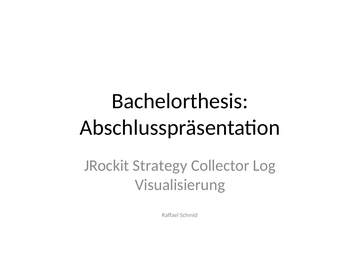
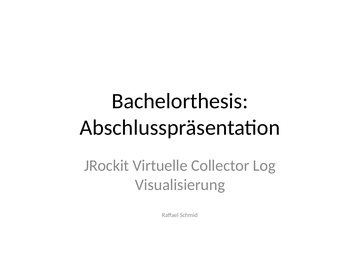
Strategy: Strategy -> Virtuelle
